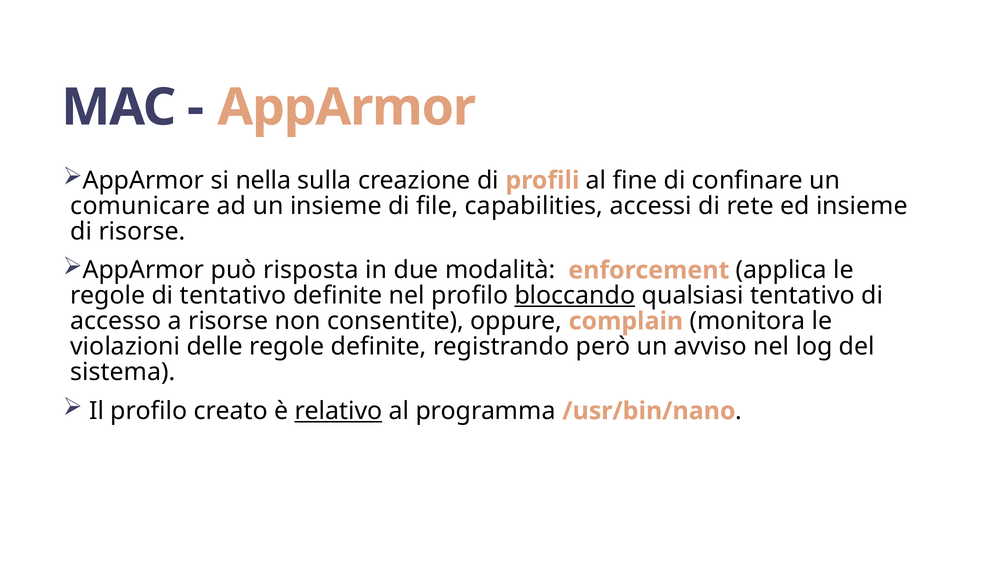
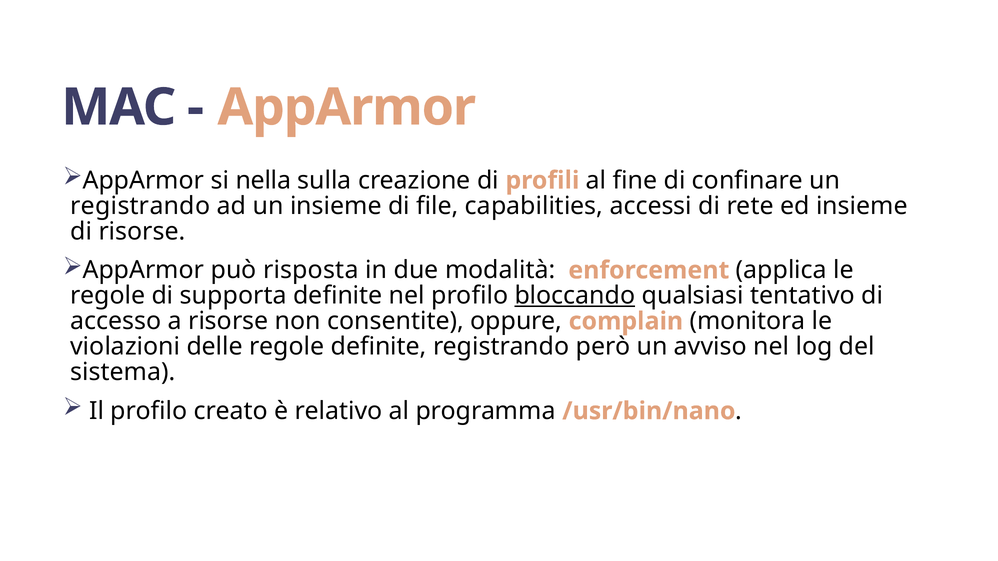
comunicare at (140, 206): comunicare -> registrando
di tentativo: tentativo -> supporta
relativo underline: present -> none
